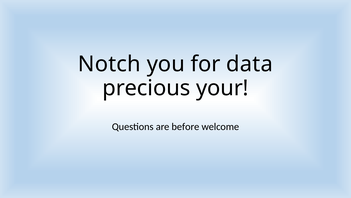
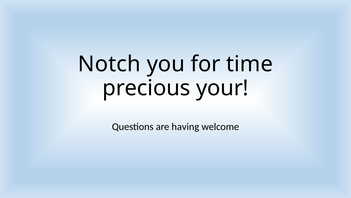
data: data -> time
before: before -> having
